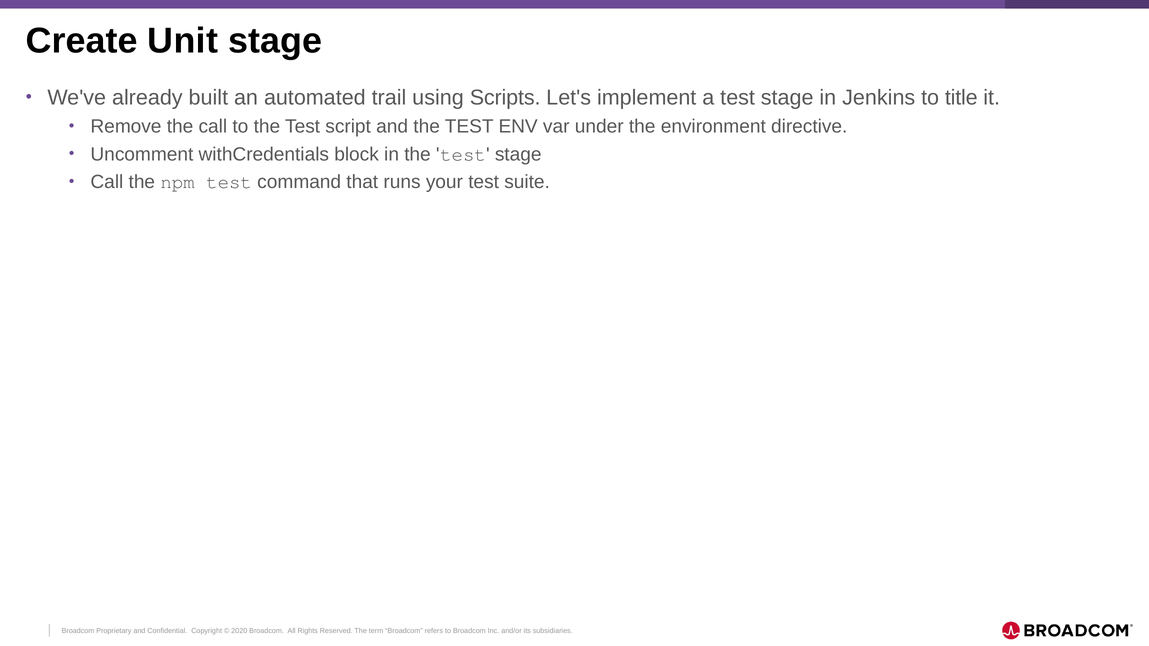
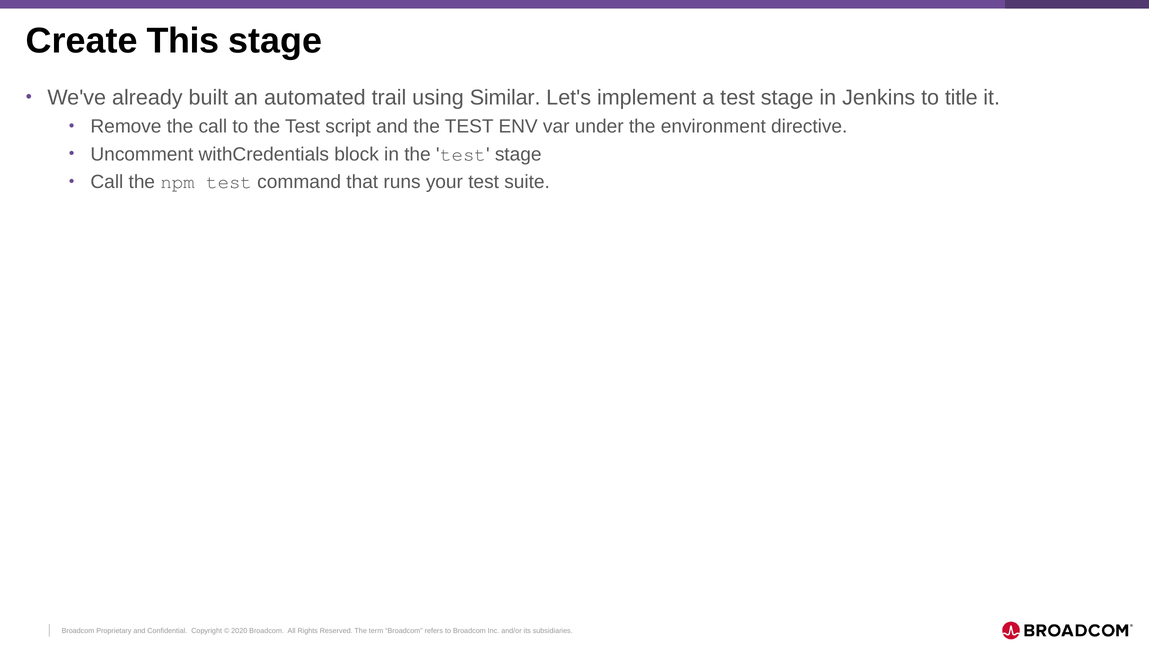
Unit: Unit -> This
Scripts: Scripts -> Similar
